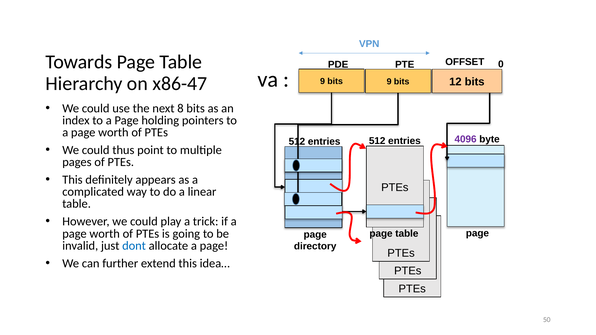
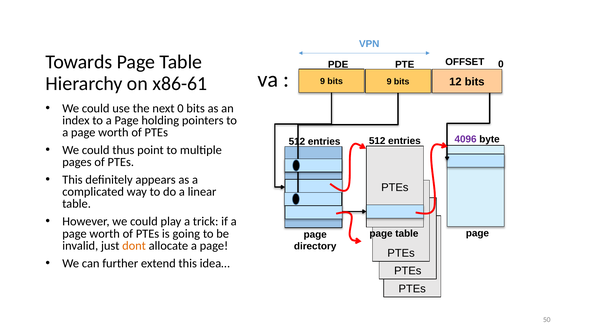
x86-47: x86-47 -> x86-61
next 8: 8 -> 0
dont colour: blue -> orange
